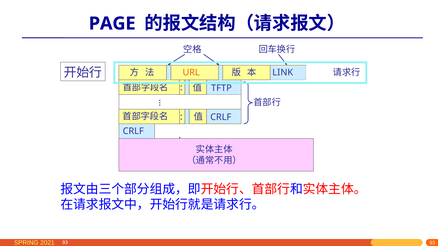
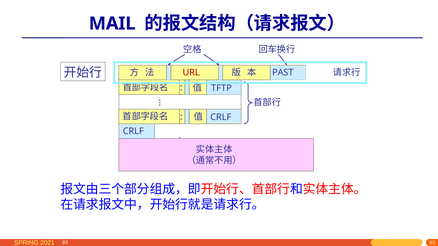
PAGE: PAGE -> MAIL
URL colour: orange -> red
LINK: LINK -> PAST
